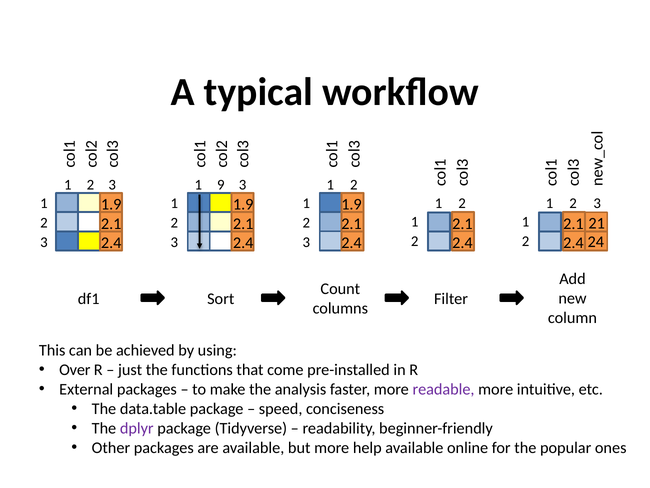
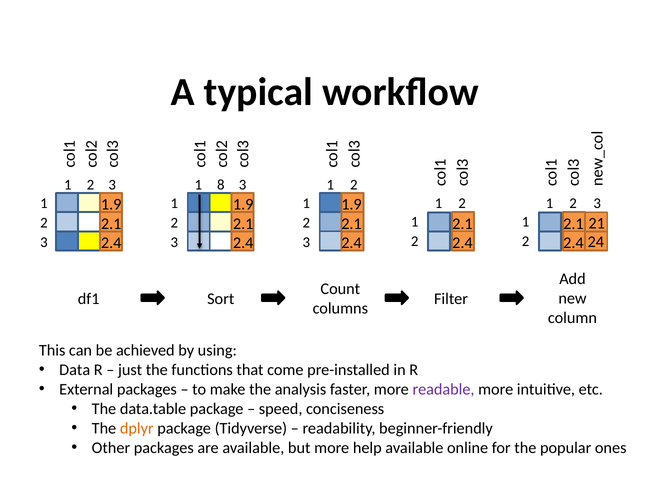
9: 9 -> 8
Over: Over -> Data
dplyr colour: purple -> orange
